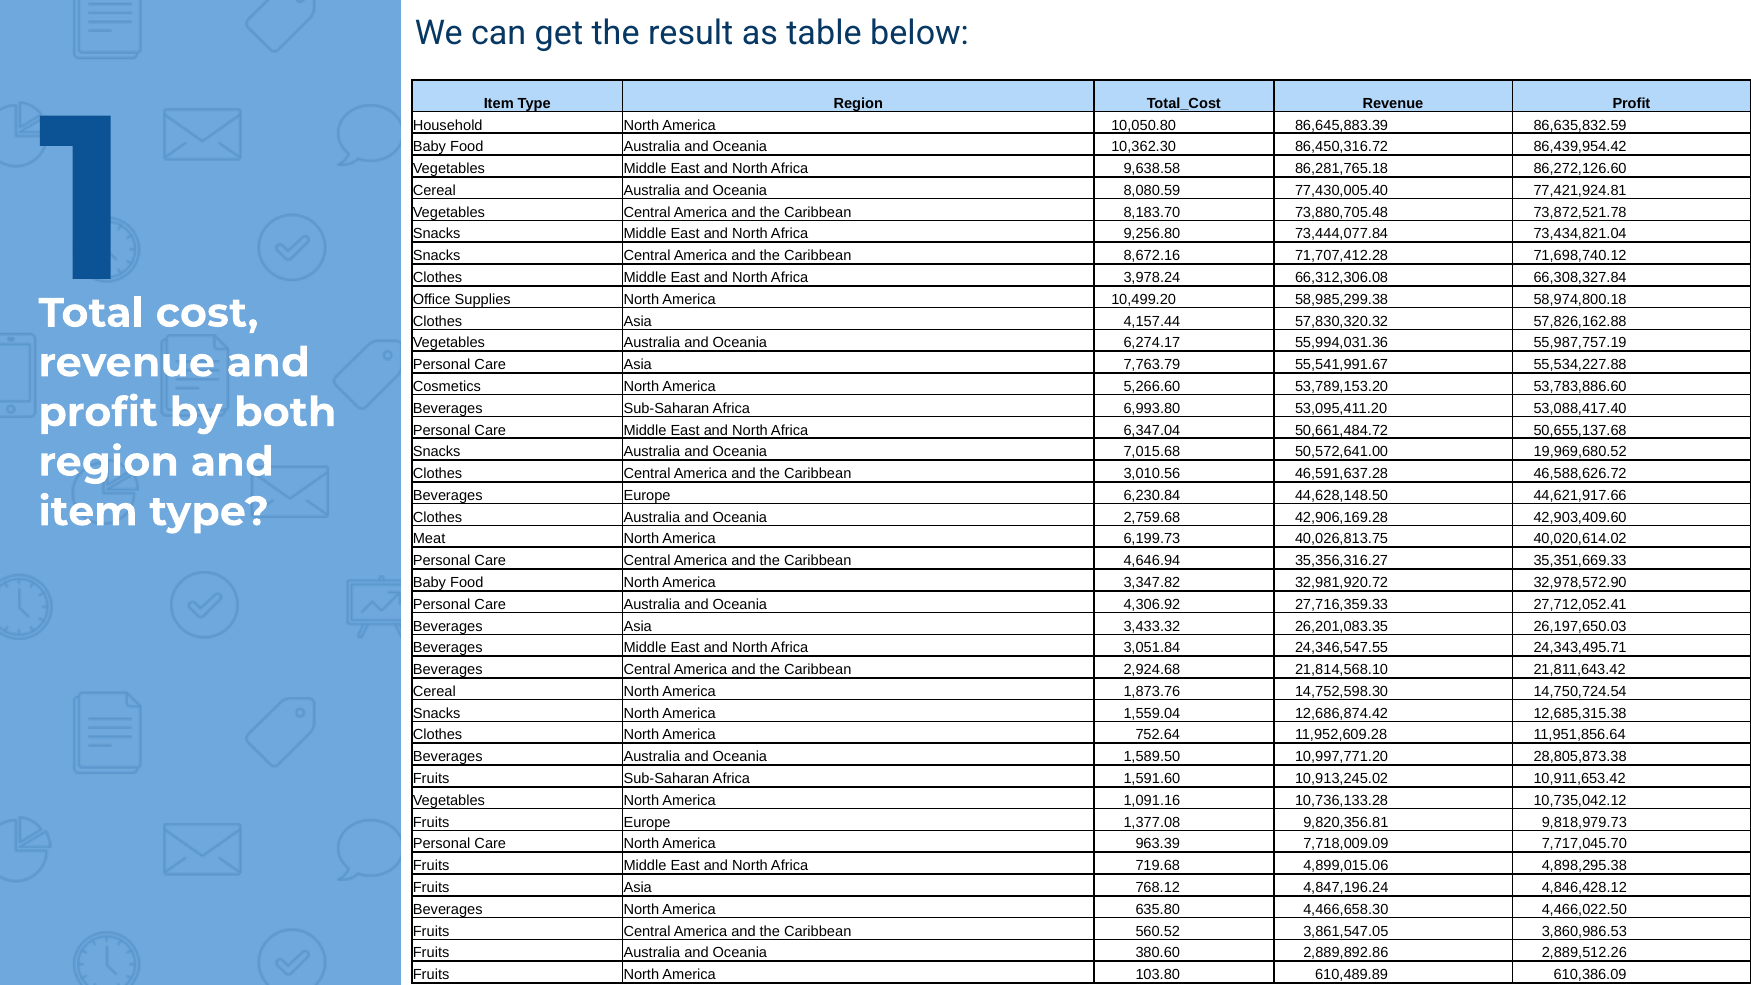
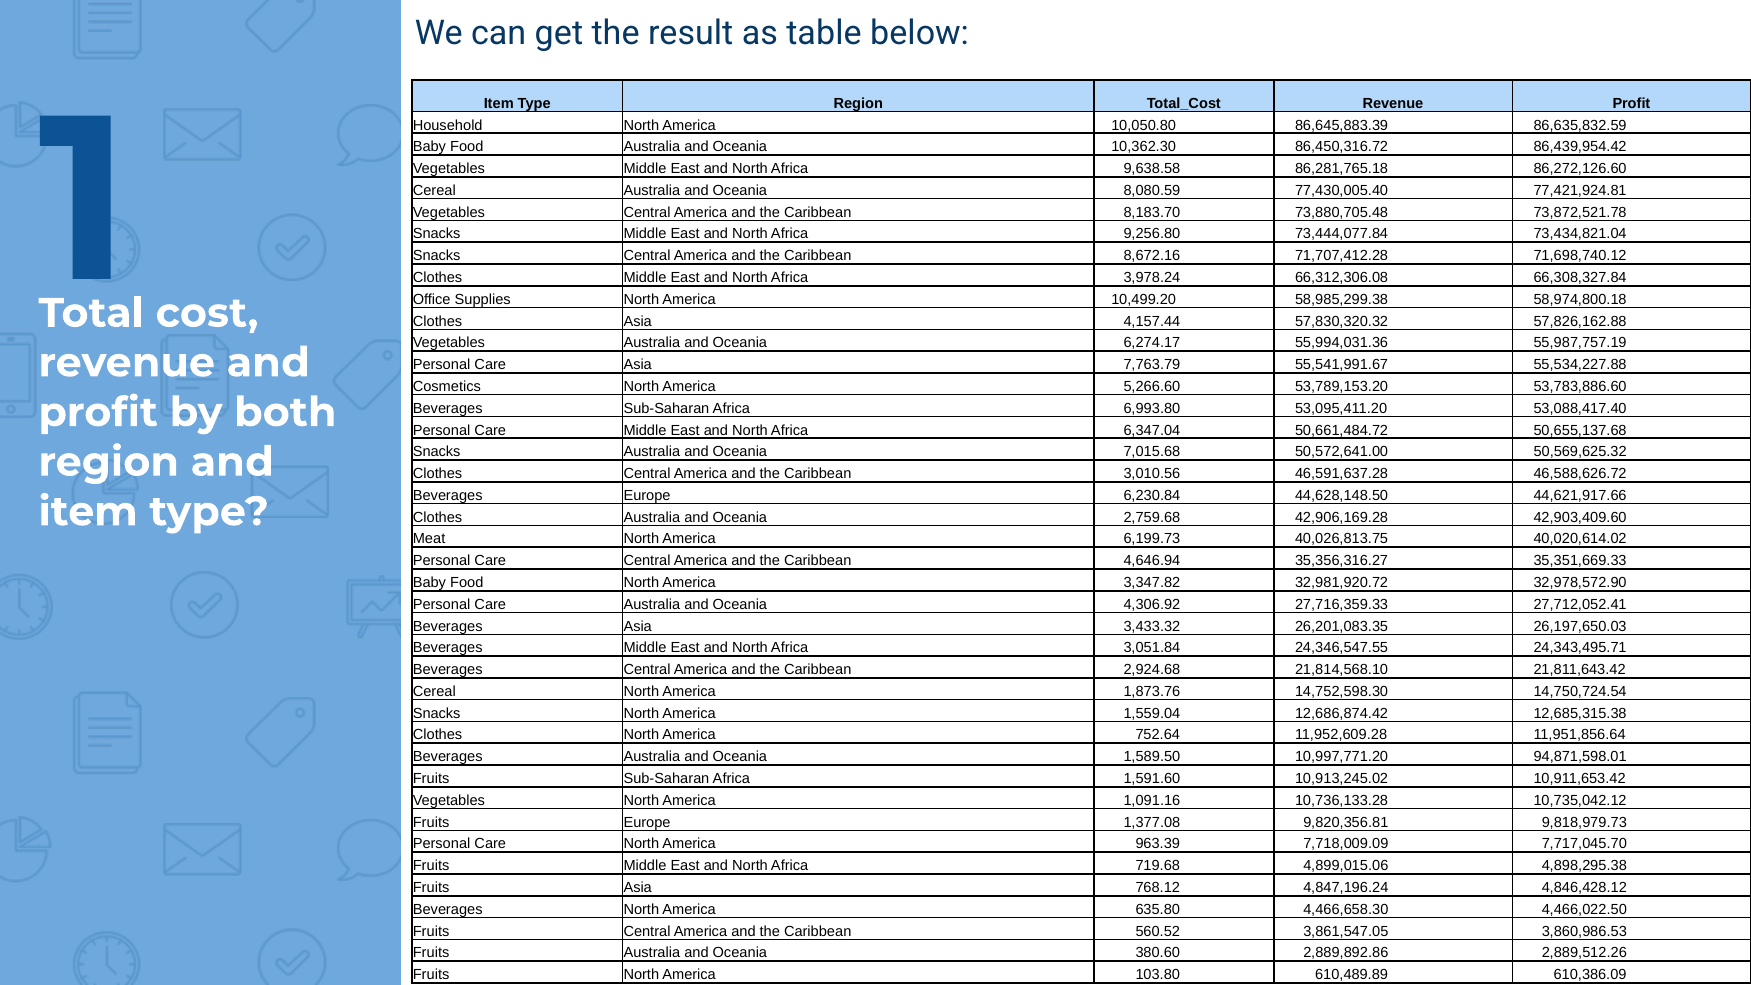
19,969,680.52: 19,969,680.52 -> 50,569,625.32
28,805,873.38: 28,805,873.38 -> 94,871,598.01
